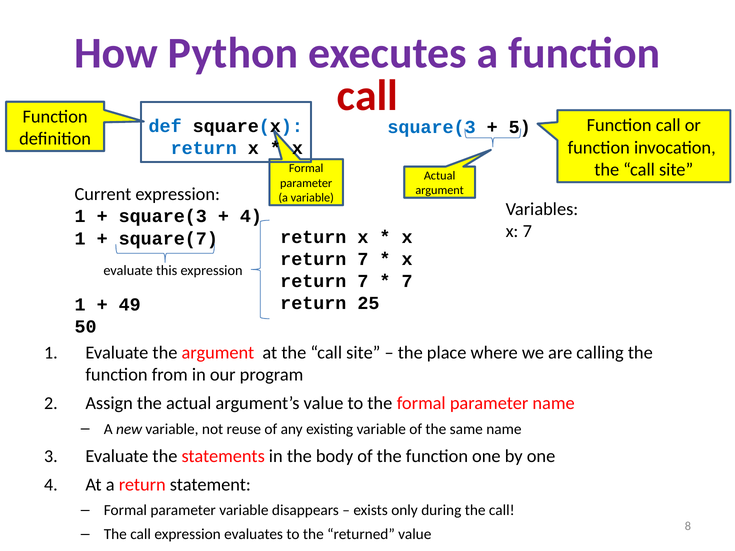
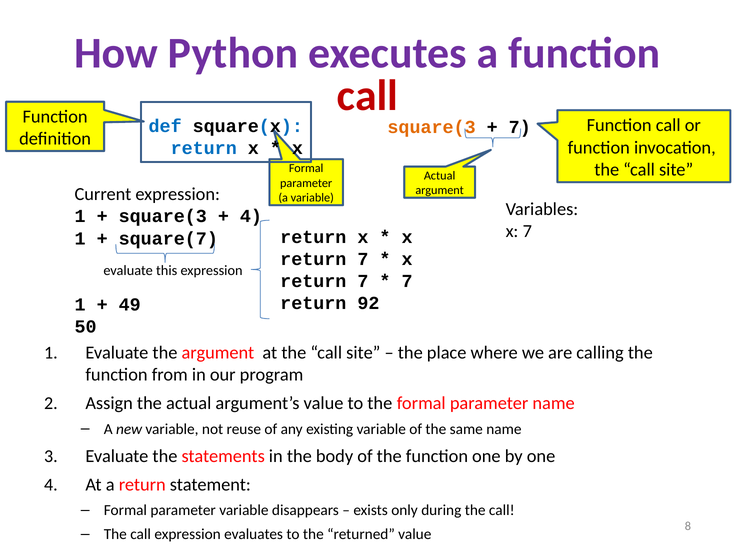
square(3 at (432, 127) colour: blue -> orange
5 at (520, 127): 5 -> 7
25: 25 -> 92
